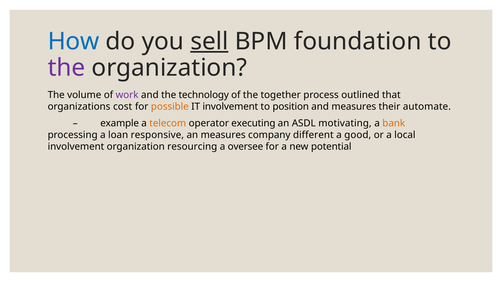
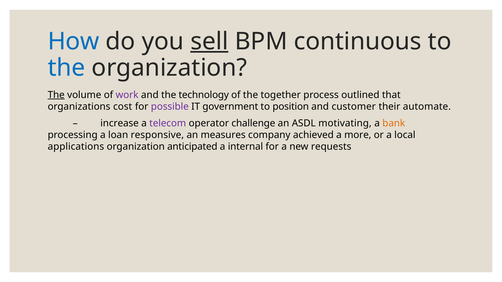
foundation: foundation -> continuous
the at (67, 68) colour: purple -> blue
The at (56, 95) underline: none -> present
possible colour: orange -> purple
IT involvement: involvement -> government
and measures: measures -> customer
example: example -> increase
telecom colour: orange -> purple
executing: executing -> challenge
different: different -> achieved
good: good -> more
involvement at (76, 147): involvement -> applications
resourcing: resourcing -> anticipated
oversee: oversee -> internal
potential: potential -> requests
